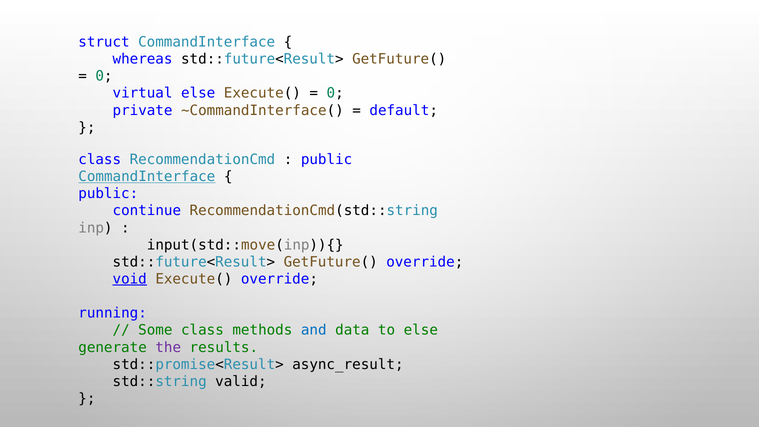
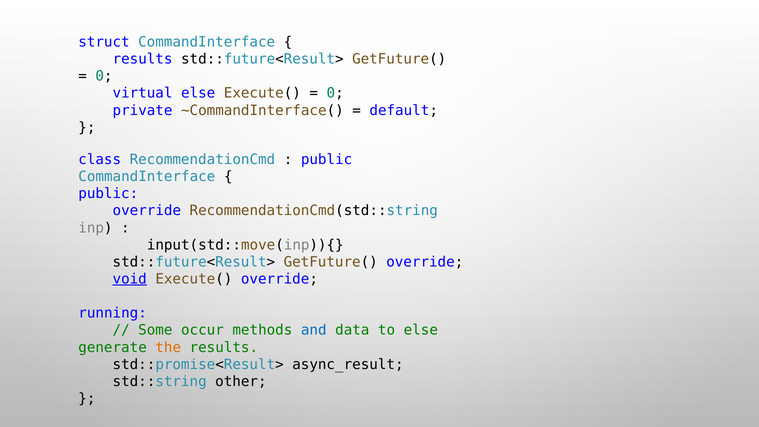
whereas at (143, 59): whereas -> results
CommandInterface at (147, 177) underline: present -> none
continue at (147, 211): continue -> override
Some class: class -> occur
the colour: purple -> orange
valid: valid -> other
